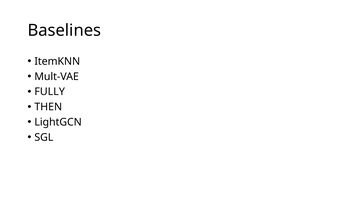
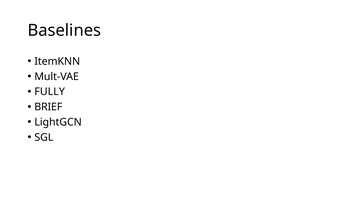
THEN: THEN -> BRIEF
